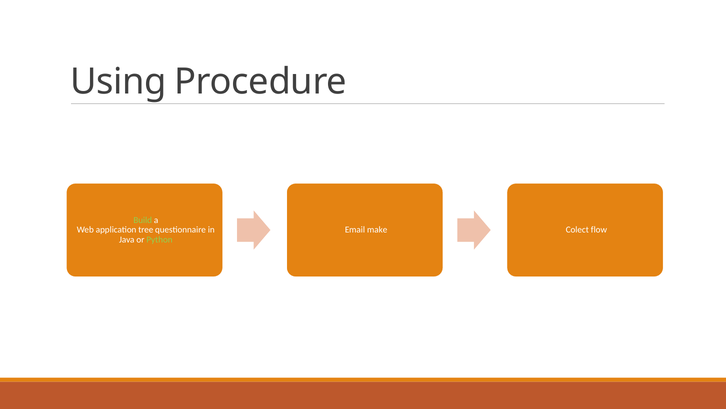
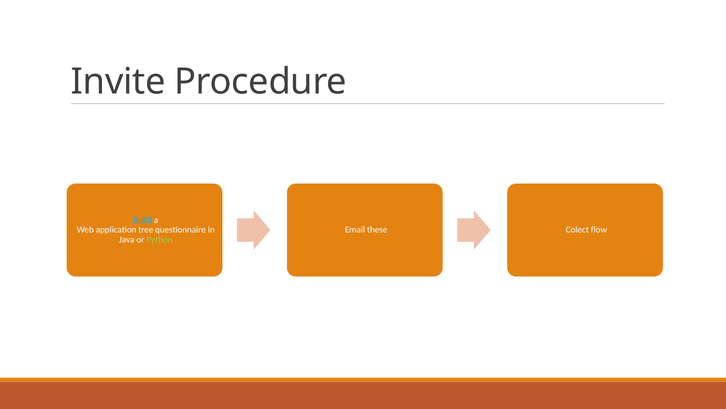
Using: Using -> Invite
Build colour: light green -> light blue
make: make -> these
